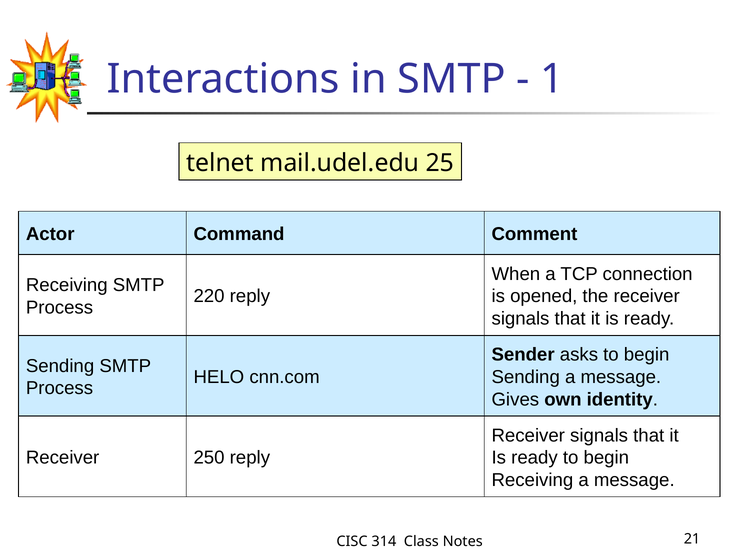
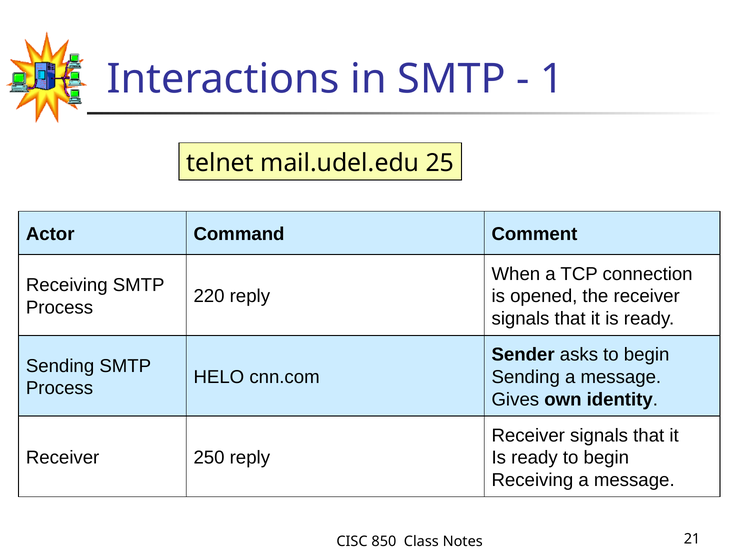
314: 314 -> 850
